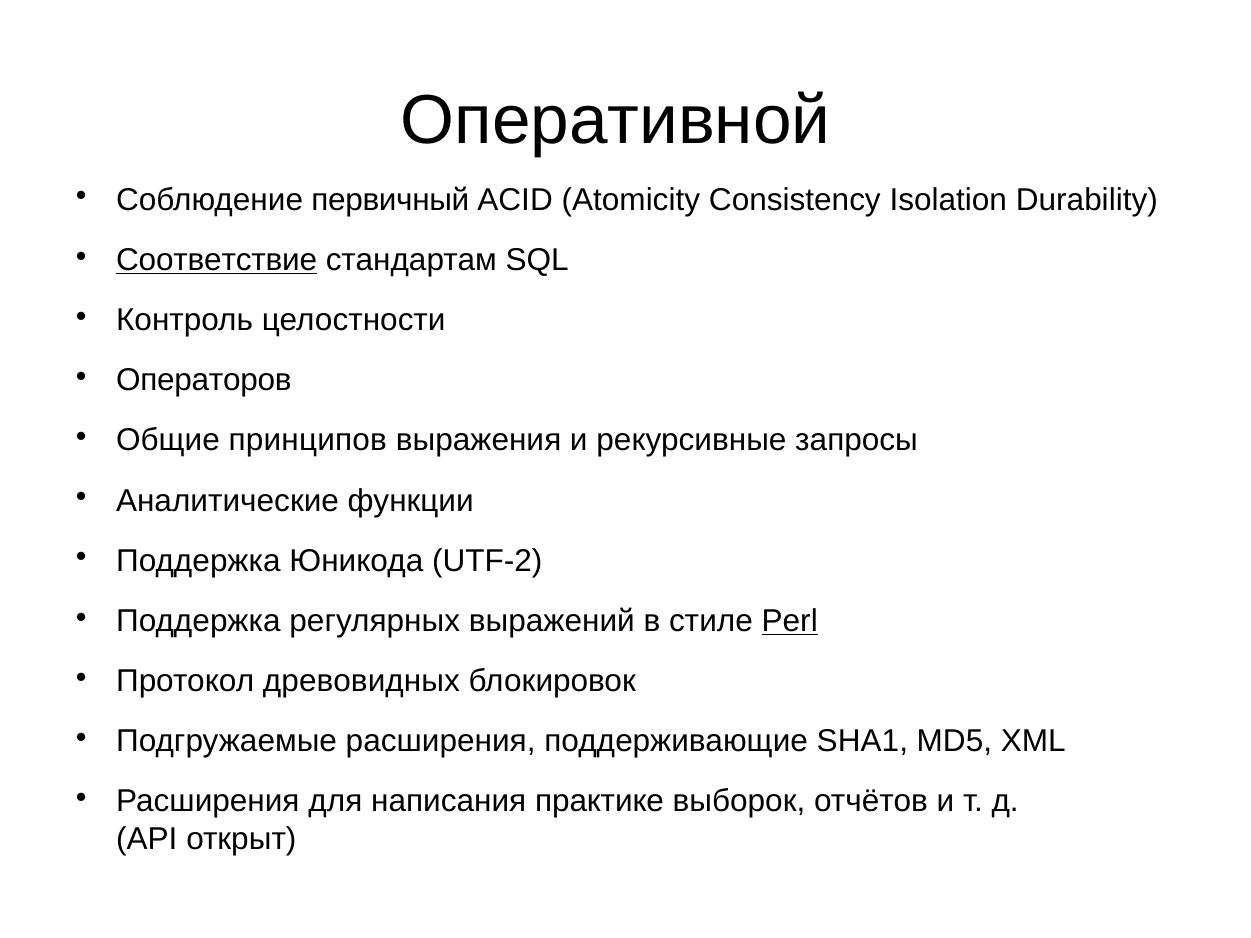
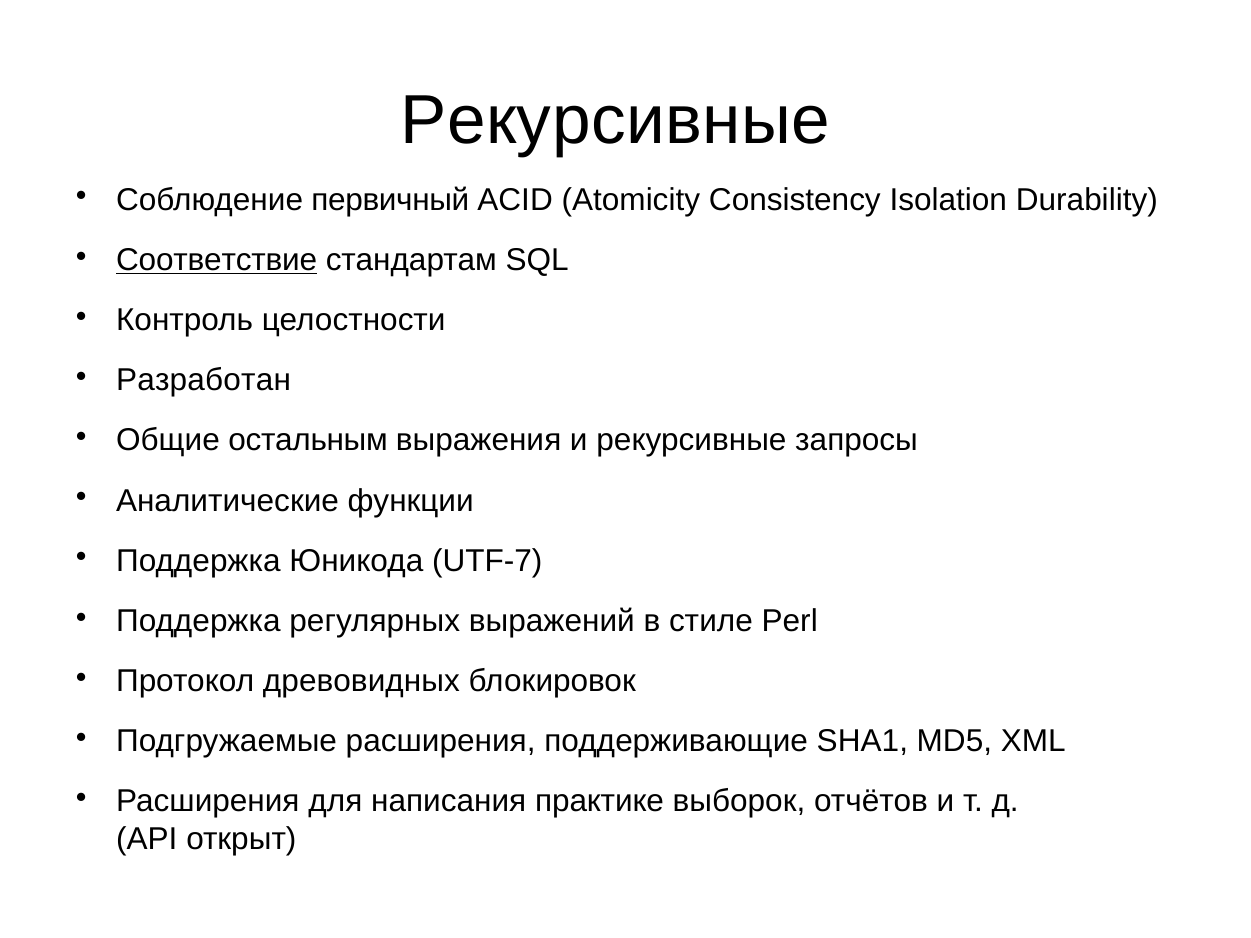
Оперативной at (615, 121): Оперативной -> Рекурсивные
Операторов: Операторов -> Разработан
принципов: принципов -> остальным
UTF-2: UTF-2 -> UTF-7
Perl underline: present -> none
